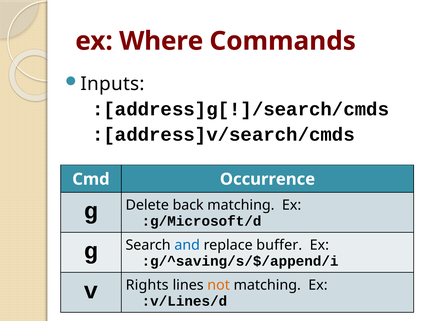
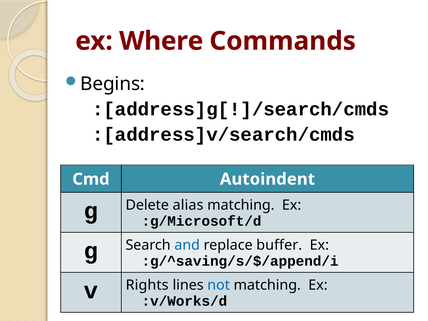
Inputs: Inputs -> Begins
Occurrence: Occurrence -> Autoindent
back: back -> alias
not colour: orange -> blue
:v/Lines/d: :v/Lines/d -> :v/Works/d
